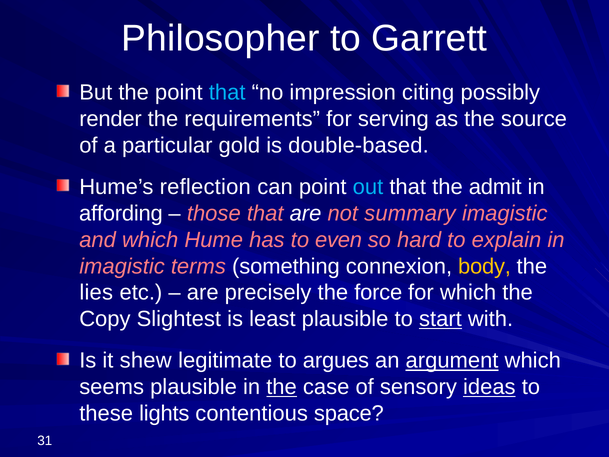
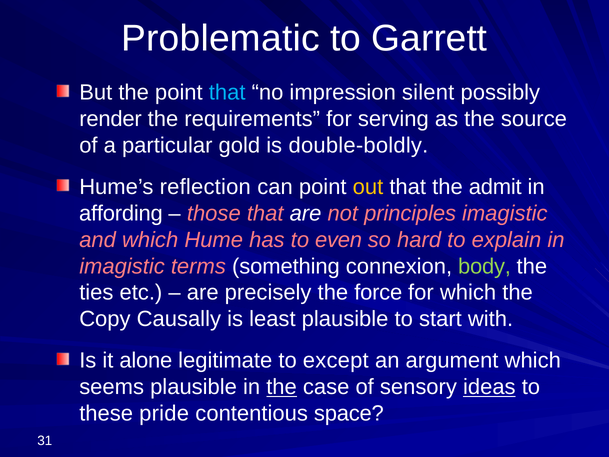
Philosopher: Philosopher -> Problematic
citing: citing -> silent
double-based: double-based -> double-boldly
out colour: light blue -> yellow
summary: summary -> principles
body colour: yellow -> light green
lies: lies -> ties
Slightest: Slightest -> Causally
start underline: present -> none
shew: shew -> alone
argues: argues -> except
argument underline: present -> none
lights: lights -> pride
